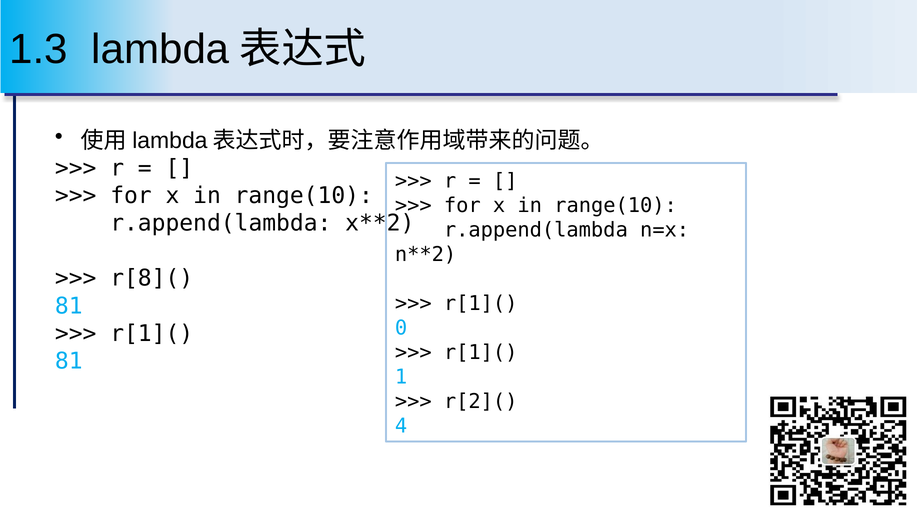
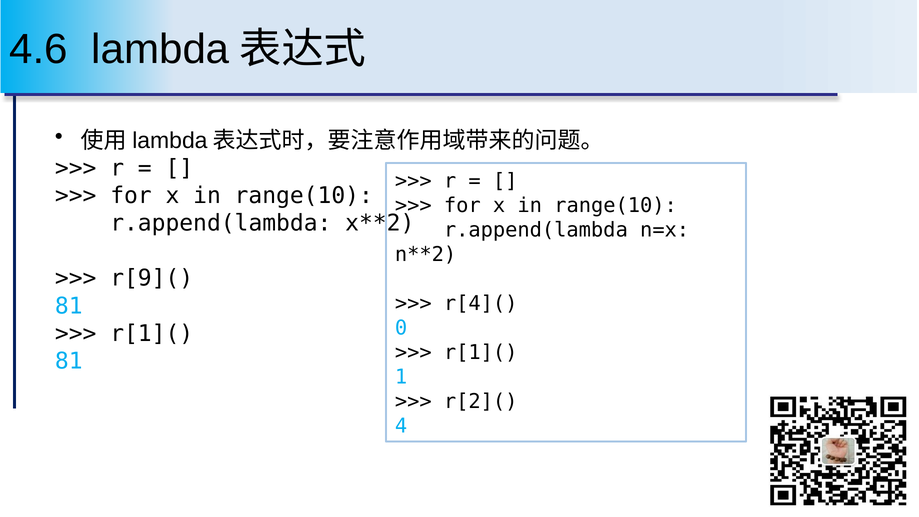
1.3: 1.3 -> 4.6
r[8](: r[8]( -> r[9](
r[1]( at (481, 304): r[1]( -> r[4](
